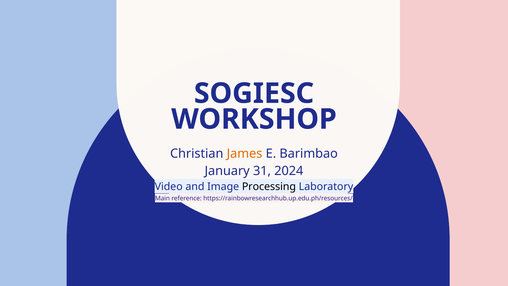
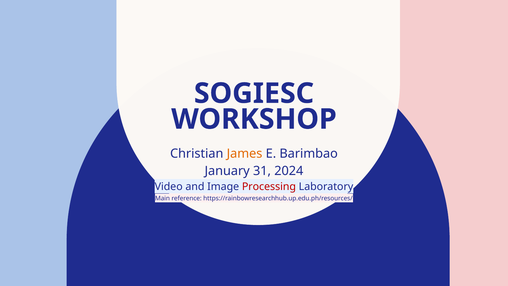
Processing colour: black -> red
